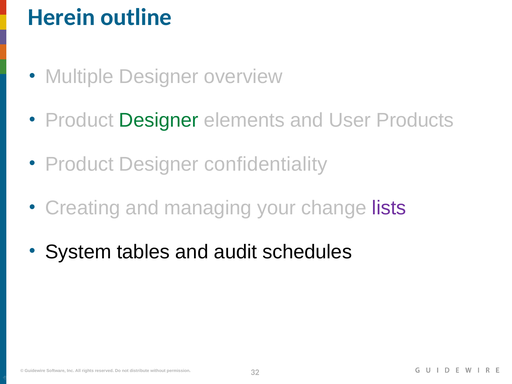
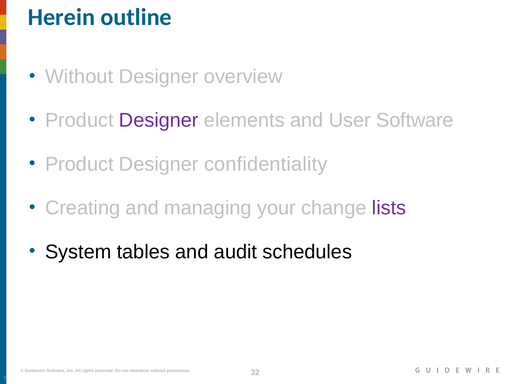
Multiple at (79, 76): Multiple -> Without
Designer at (159, 120) colour: green -> purple
User Products: Products -> Software
